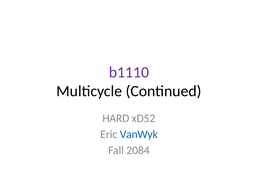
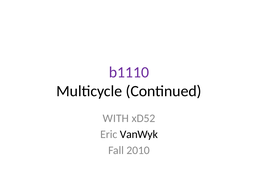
HARD: HARD -> WITH
VanWyk colour: blue -> black
2084: 2084 -> 2010
